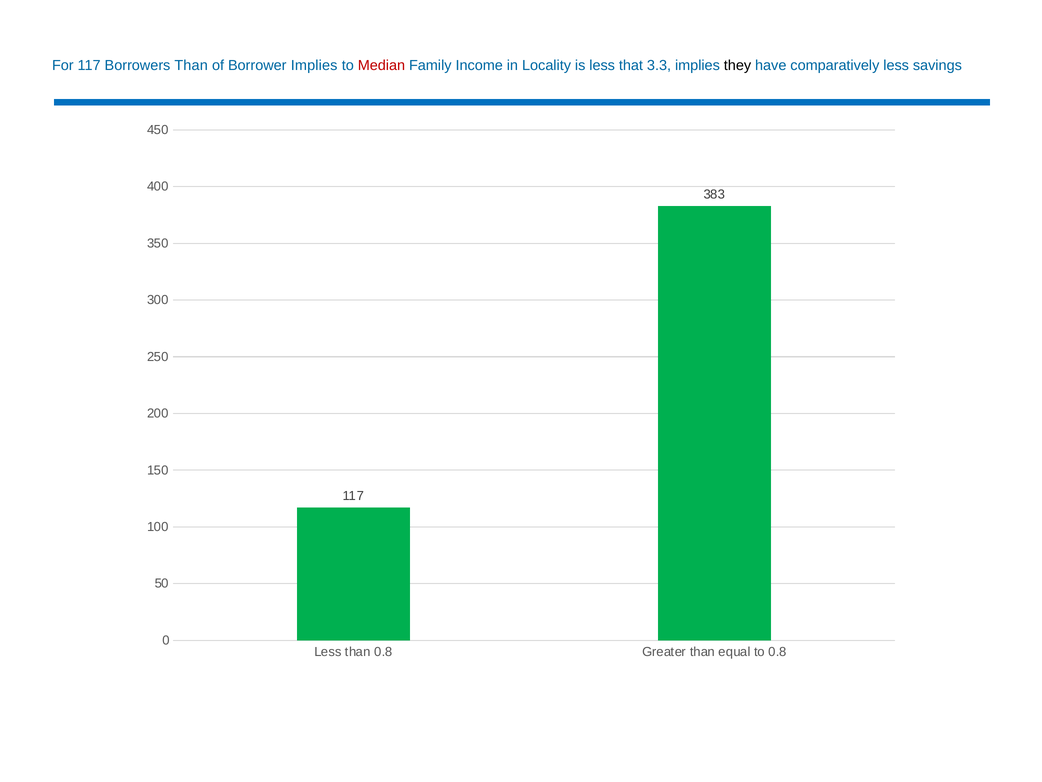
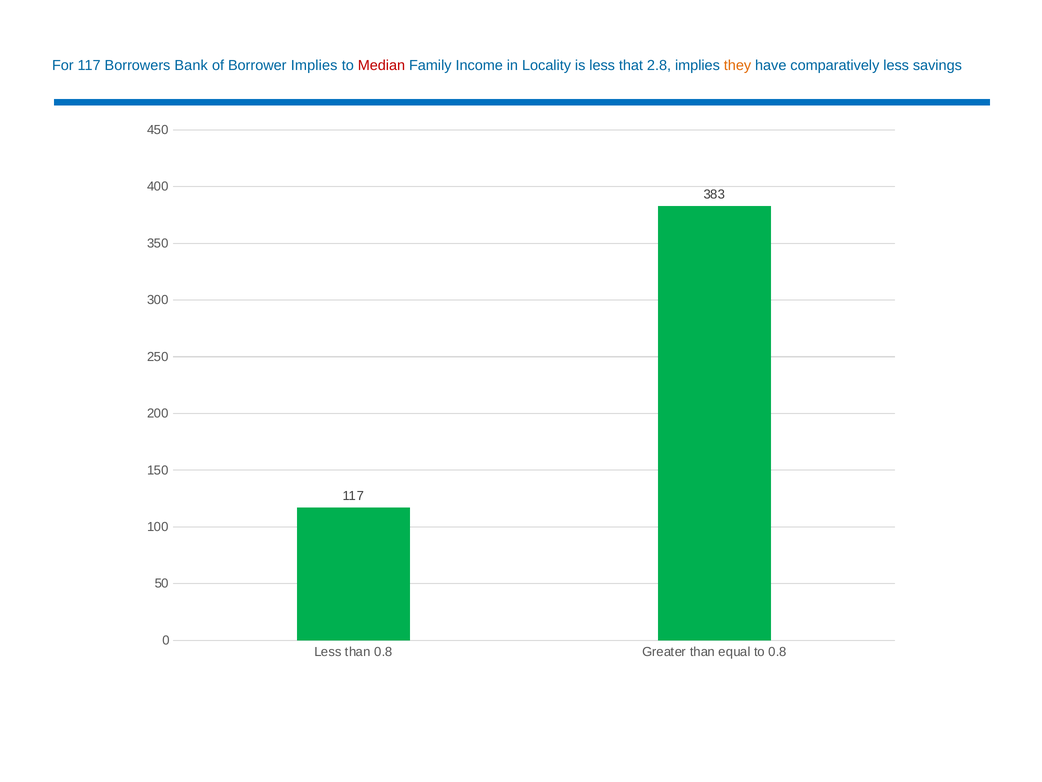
Borrowers Than: Than -> Bank
3.3: 3.3 -> 2.8
they colour: black -> orange
